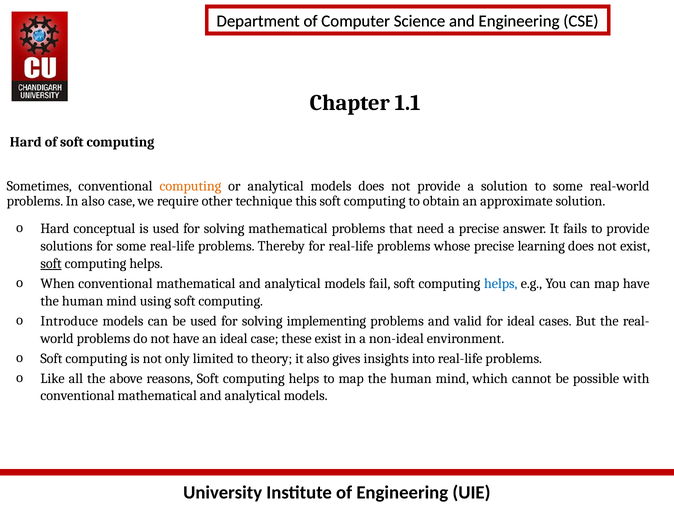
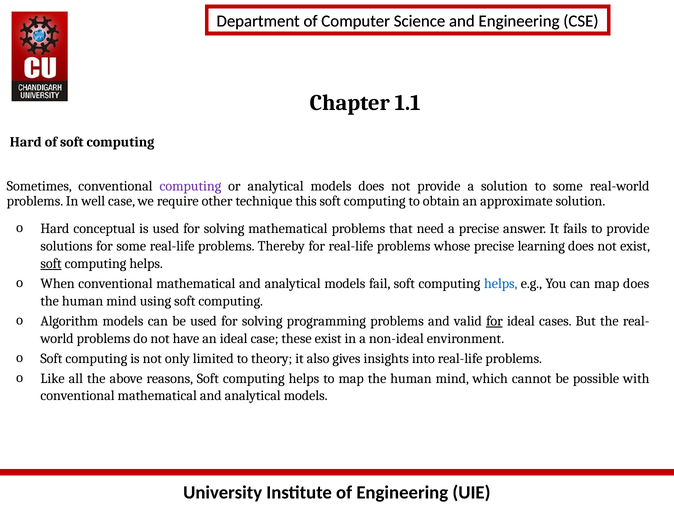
computing at (190, 186) colour: orange -> purple
In also: also -> well
map have: have -> does
Introduce: Introduce -> Algorithm
implementing: implementing -> programming
for at (494, 321) underline: none -> present
